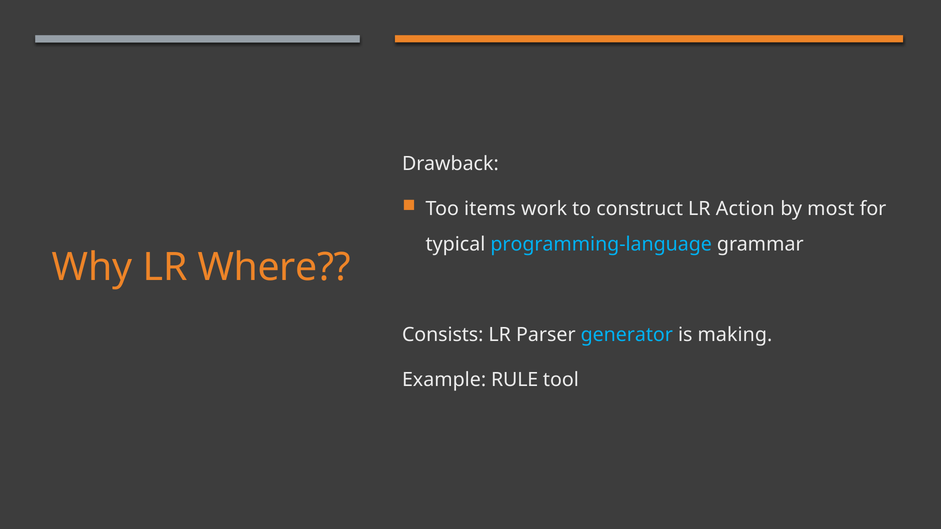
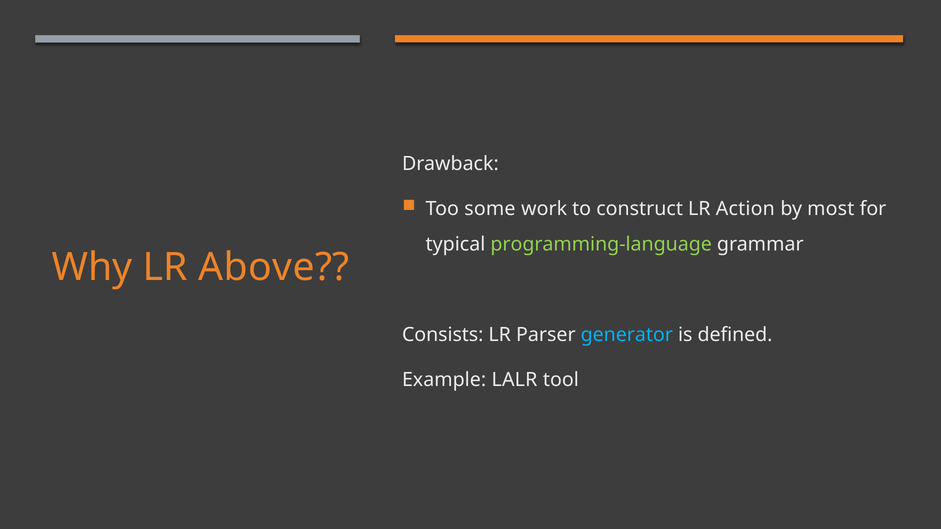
items: items -> some
programming-language colour: light blue -> light green
Where: Where -> Above
making: making -> defined
RULE: RULE -> LALR
